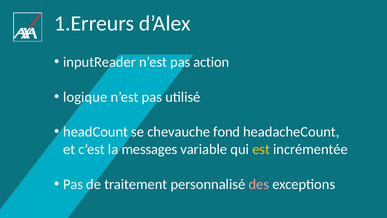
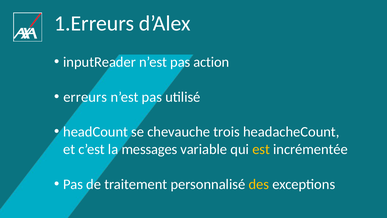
logique: logique -> erreurs
fond: fond -> trois
des colour: pink -> yellow
